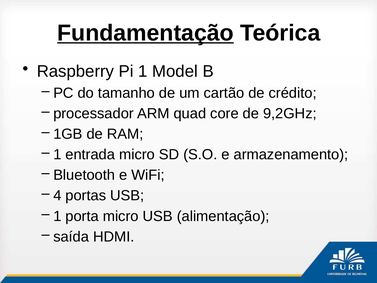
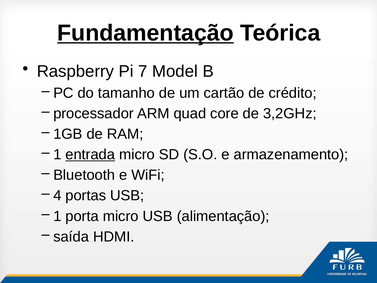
1: 1 -> 7
9,2GHz: 9,2GHz -> 3,2GHz
entrada underline: none -> present
